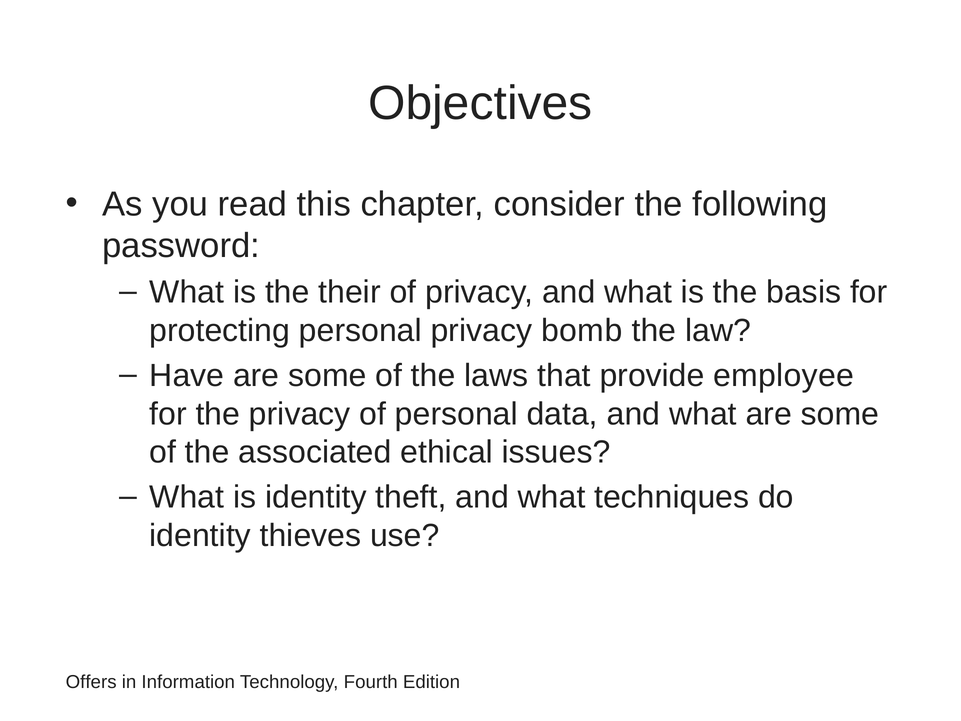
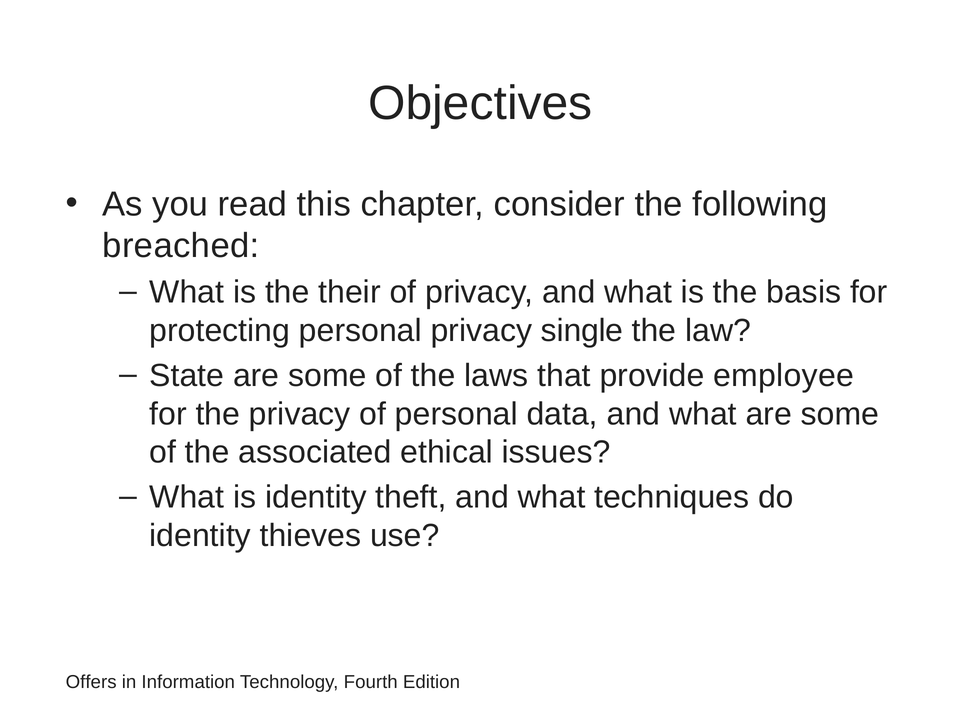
password: password -> breached
bomb: bomb -> single
Have: Have -> State
